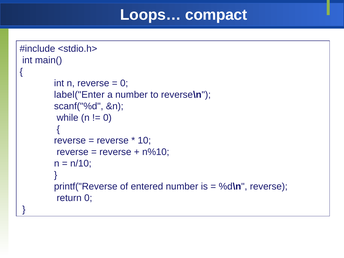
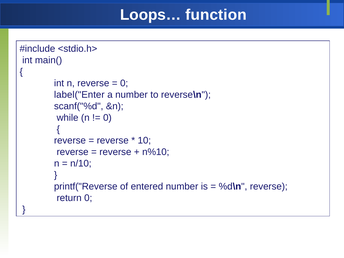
compact: compact -> function
